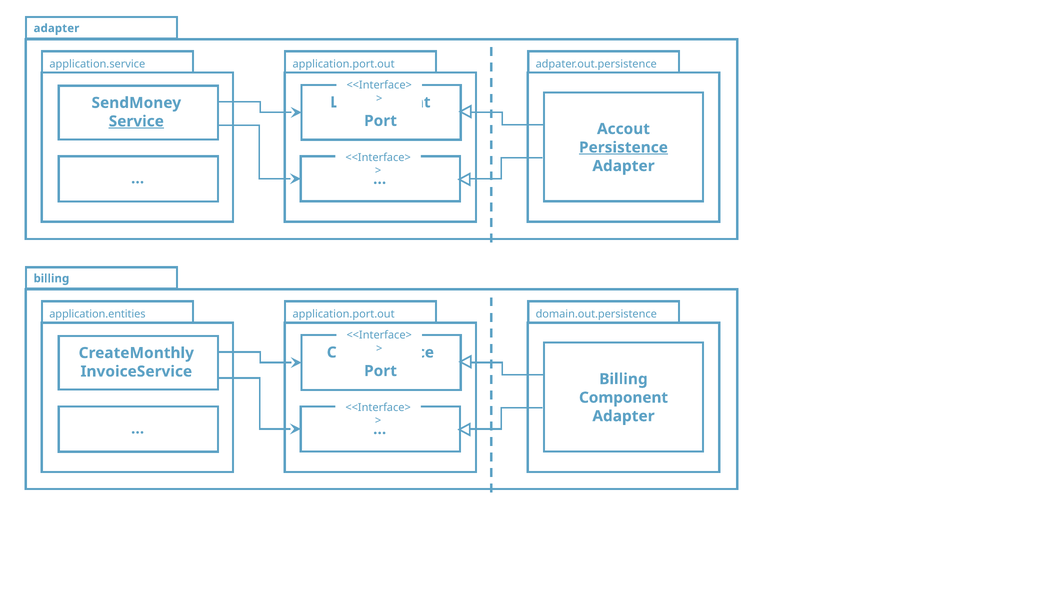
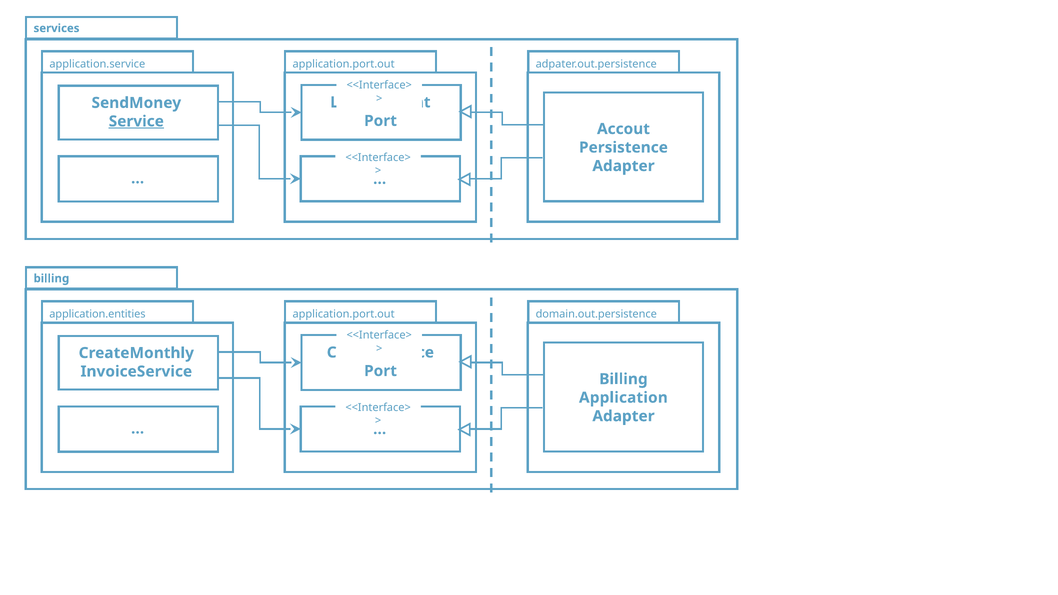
adapter at (56, 28): adapter -> services
Persistence underline: present -> none
Component: Component -> Application
